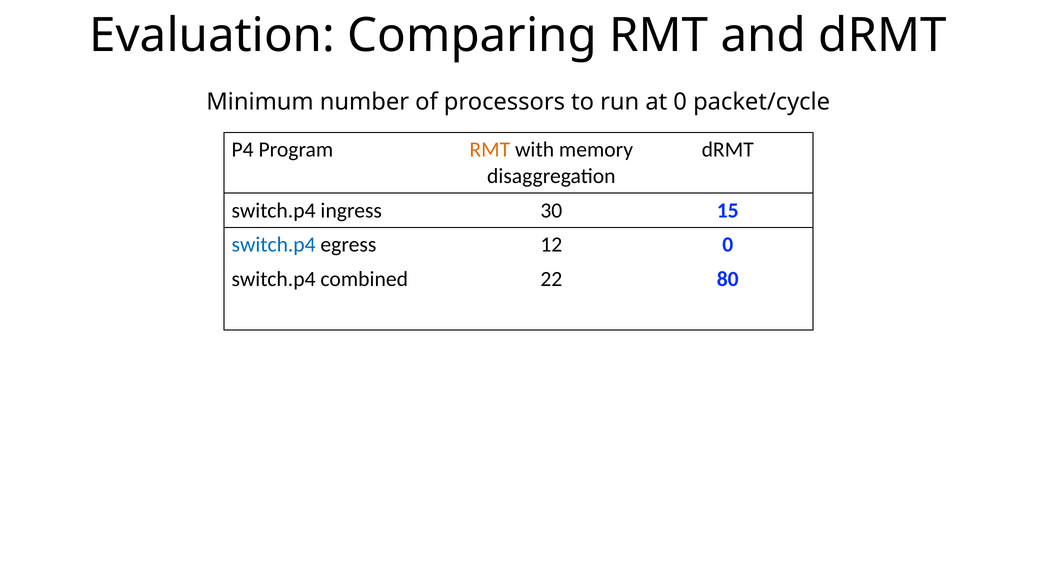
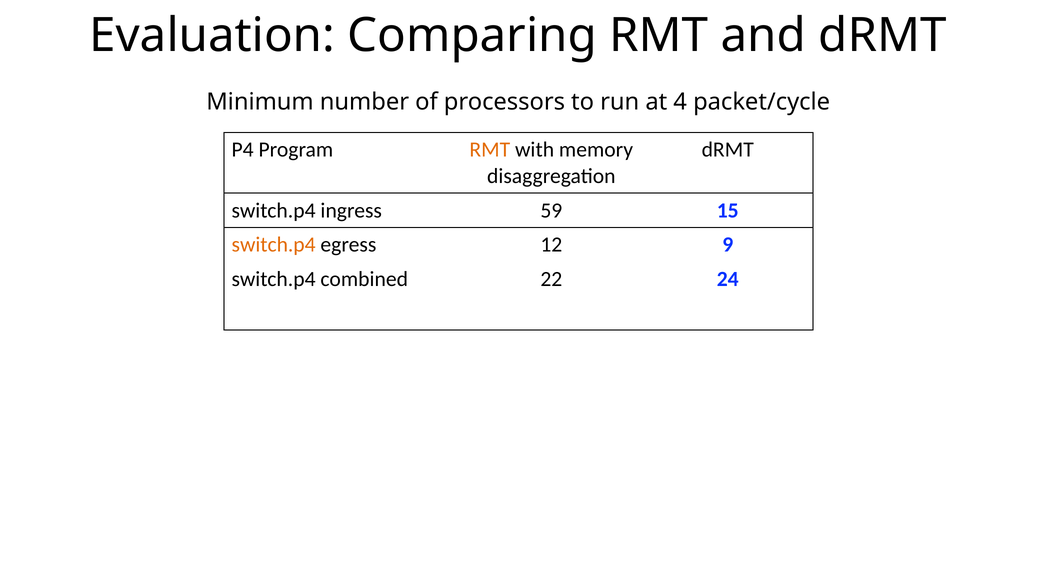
at 0: 0 -> 4
30: 30 -> 59
switch.p4 at (274, 245) colour: blue -> orange
12 0: 0 -> 9
80: 80 -> 24
